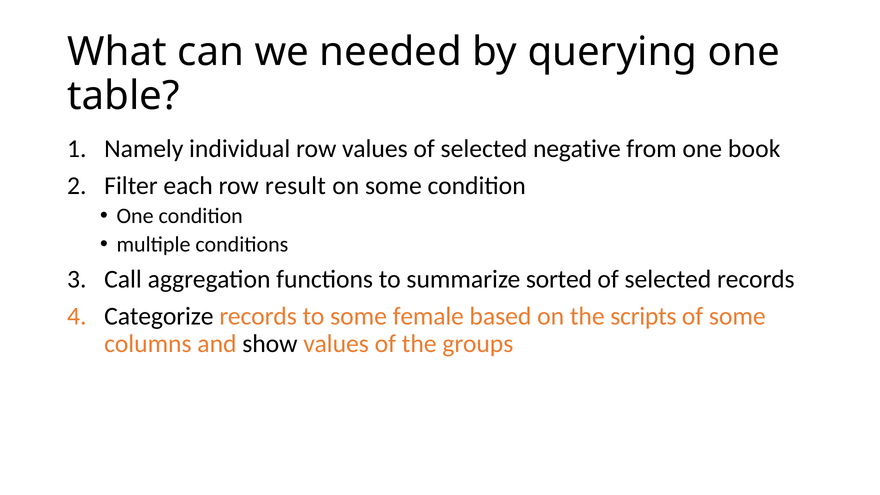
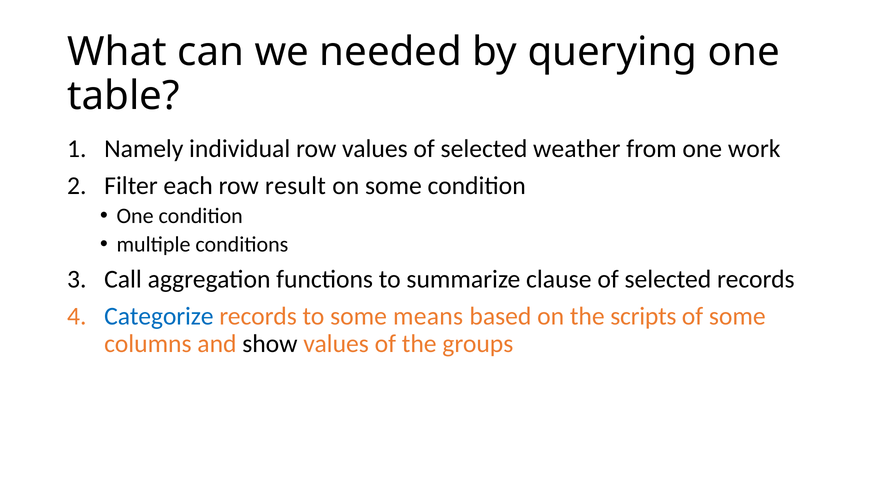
negative: negative -> weather
book: book -> work
sorted: sorted -> clause
Categorize colour: black -> blue
female: female -> means
